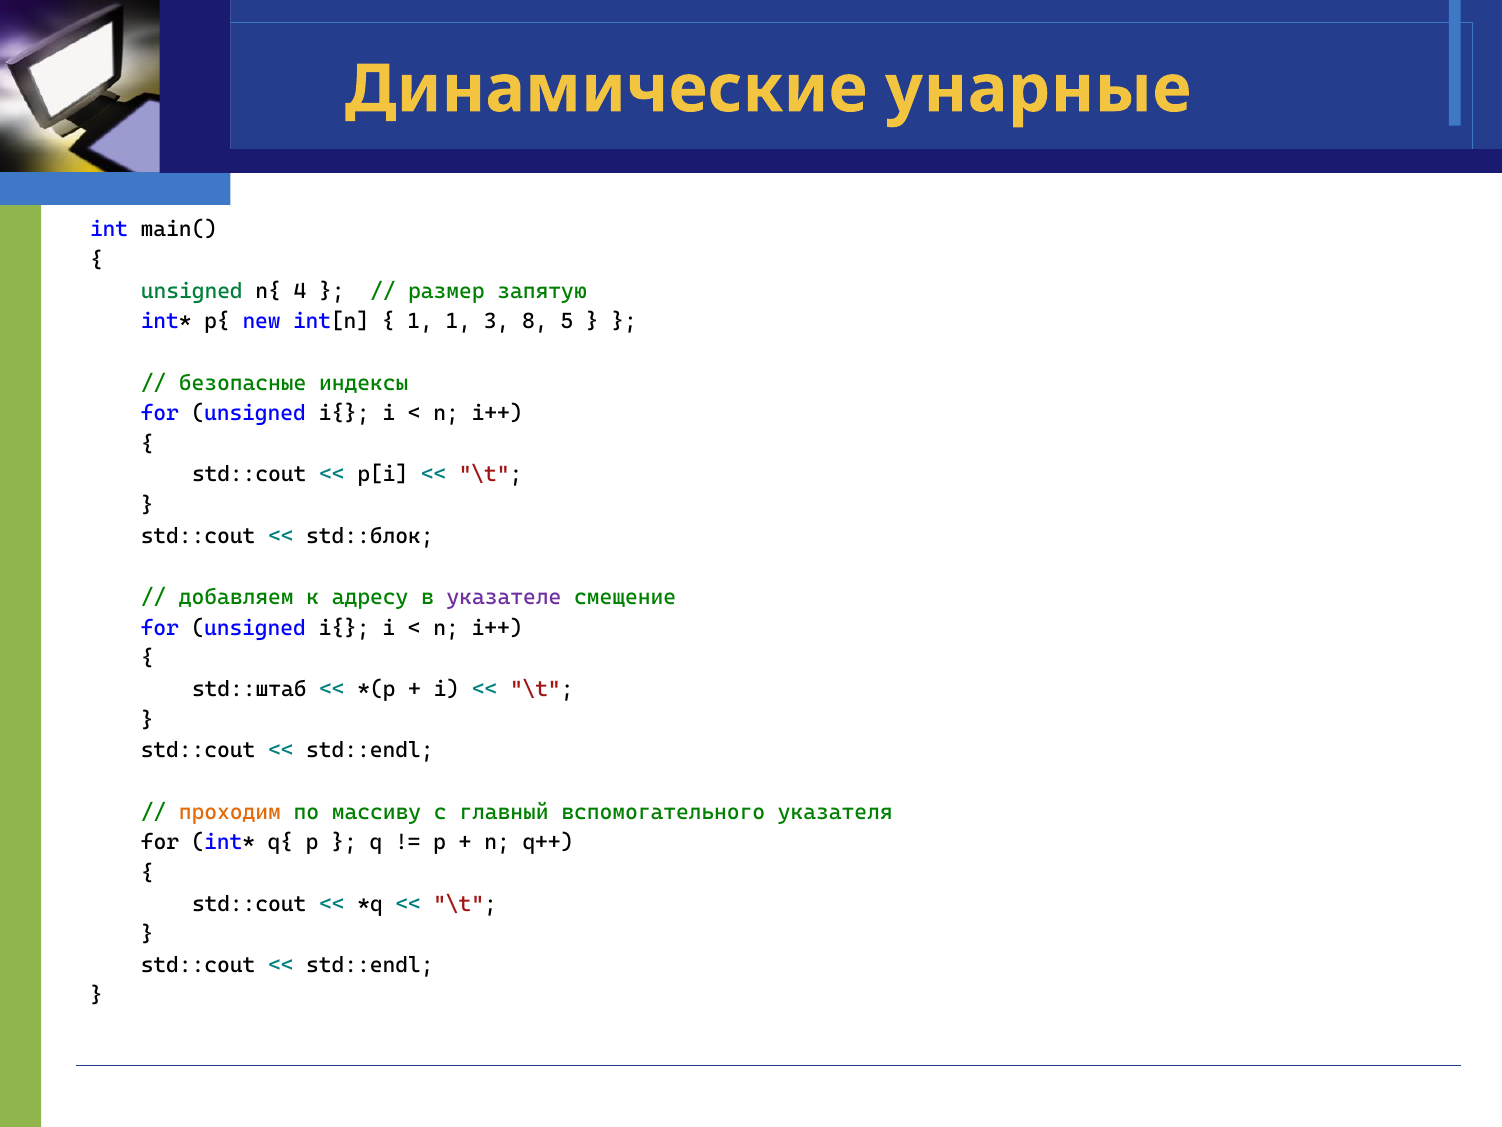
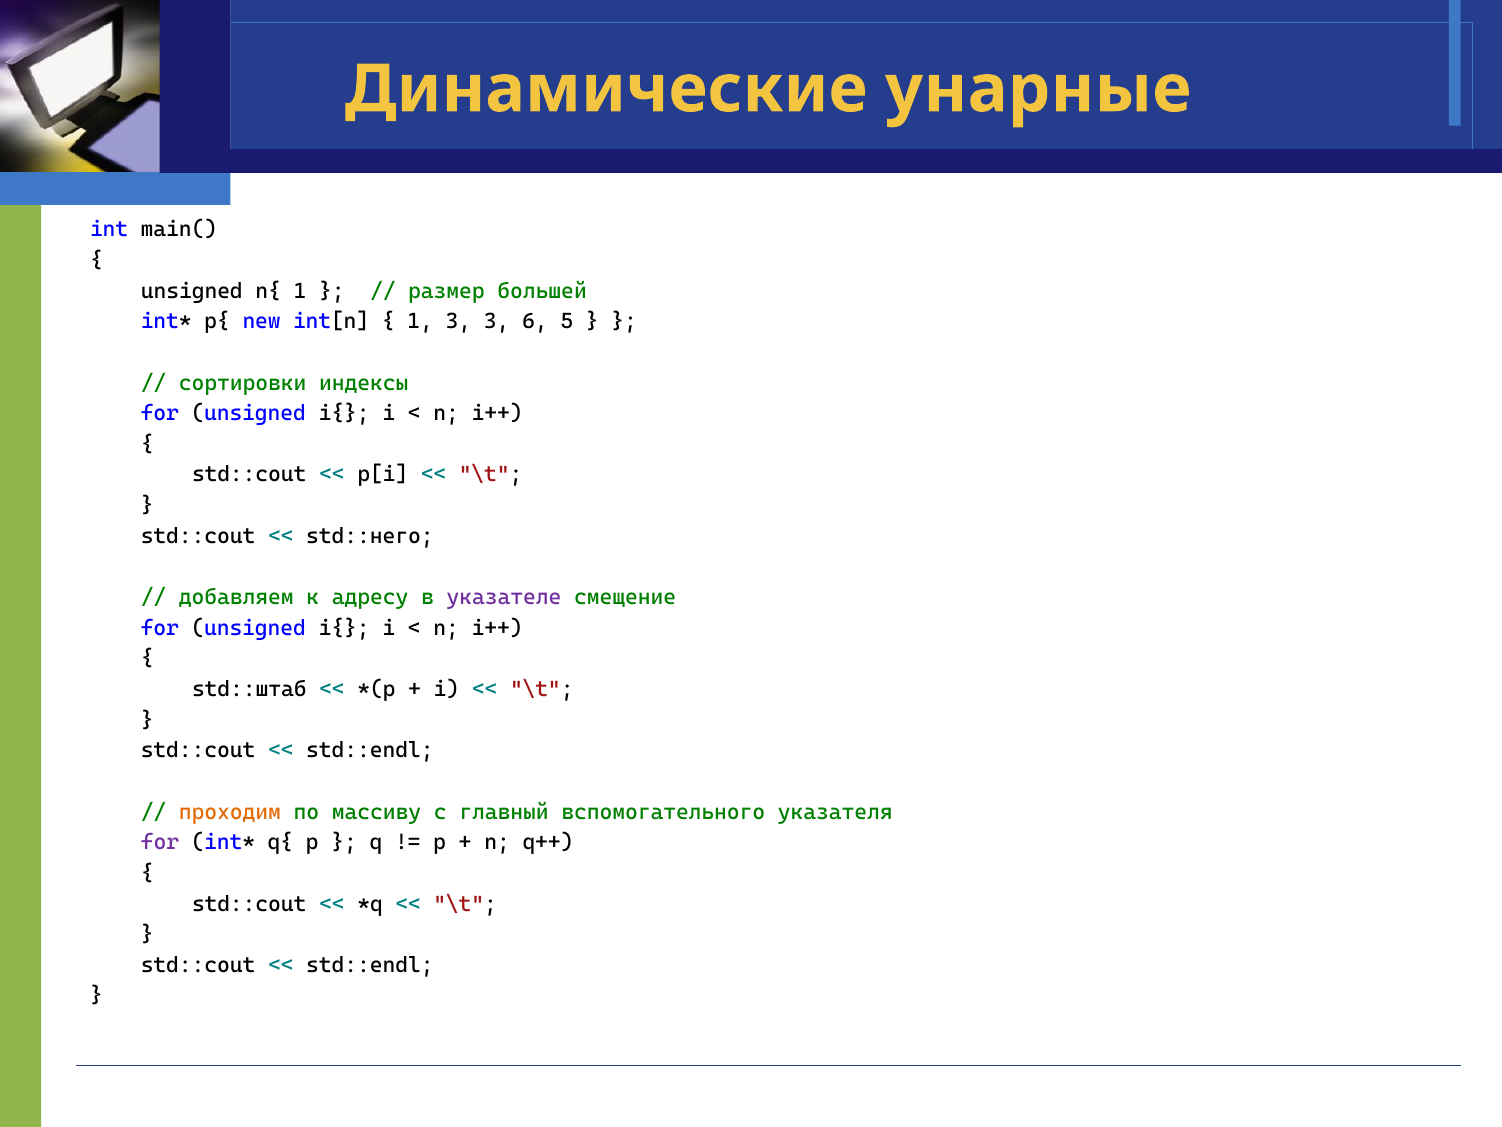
unsigned at (192, 291) colour: green -> black
n{ 4: 4 -> 1
запятую: запятую -> большей
1 1: 1 -> 3
8: 8 -> 6
безопасные: безопасные -> сортировки
std::блок: std::блок -> std::него
for at (160, 842) colour: black -> purple
